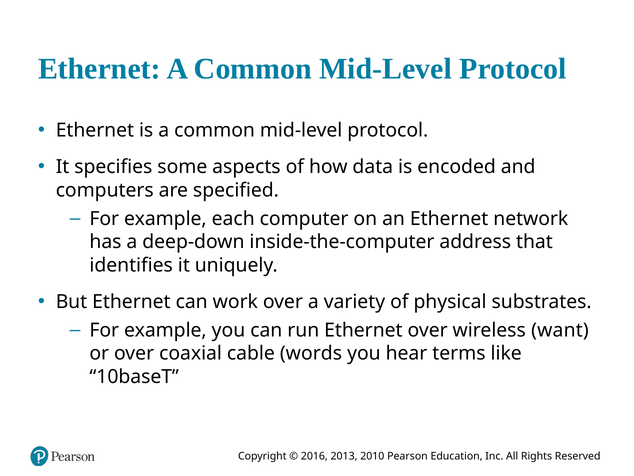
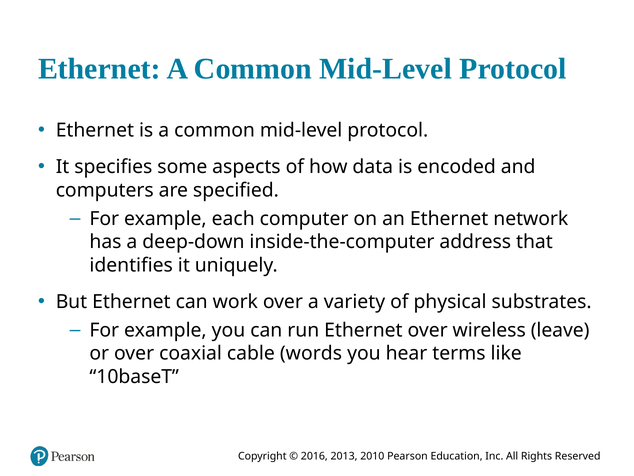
want: want -> leave
